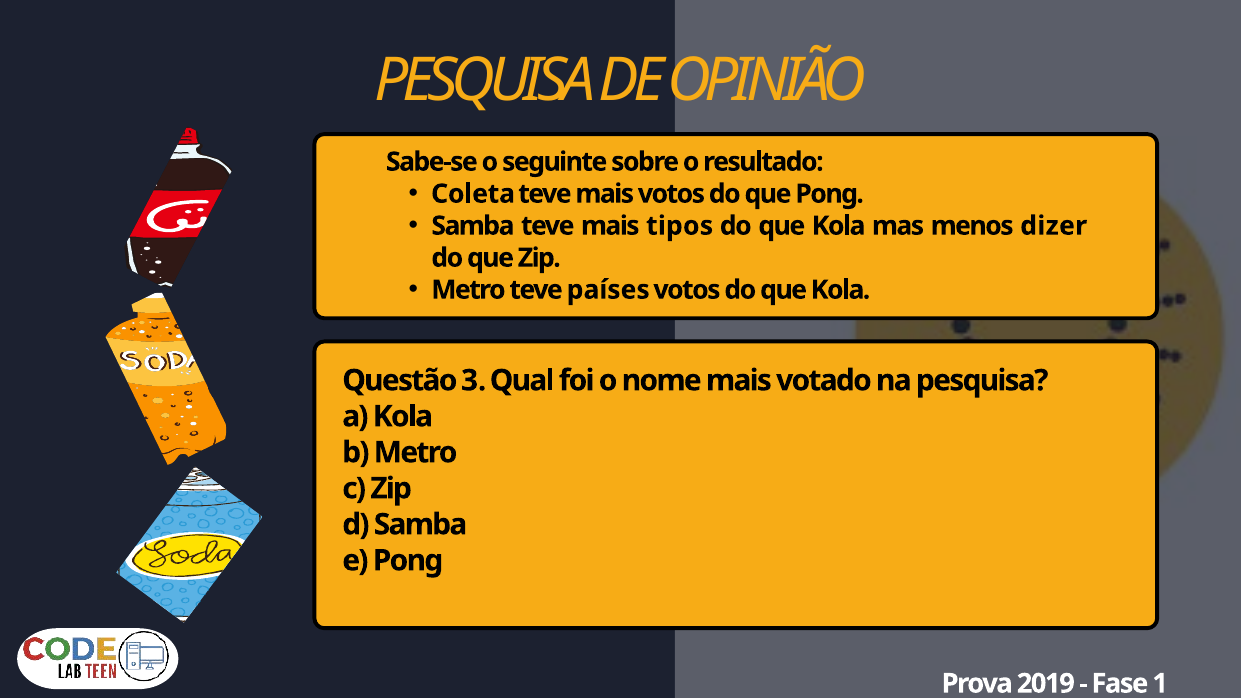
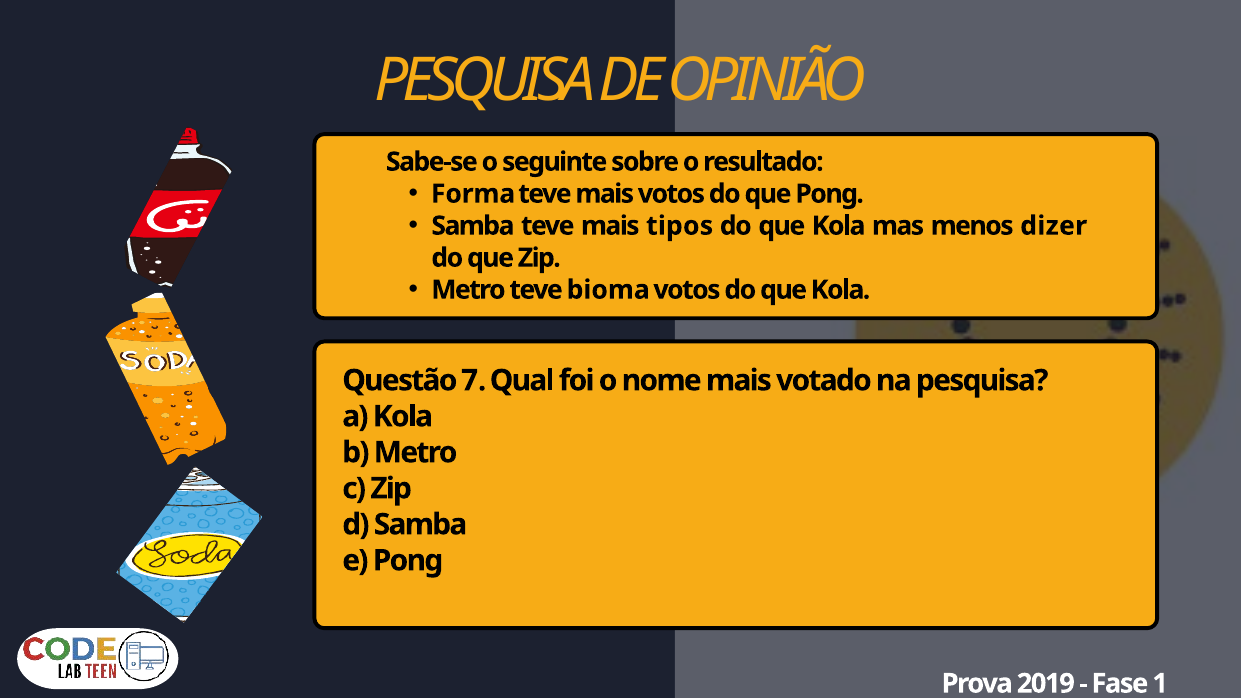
Coleta: Coleta -> Forma
países: países -> bioma
3: 3 -> 7
